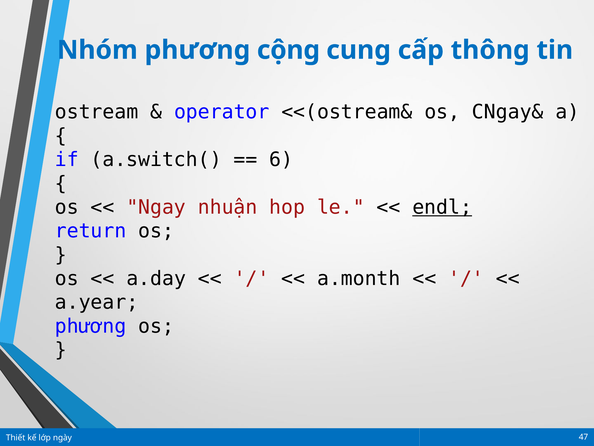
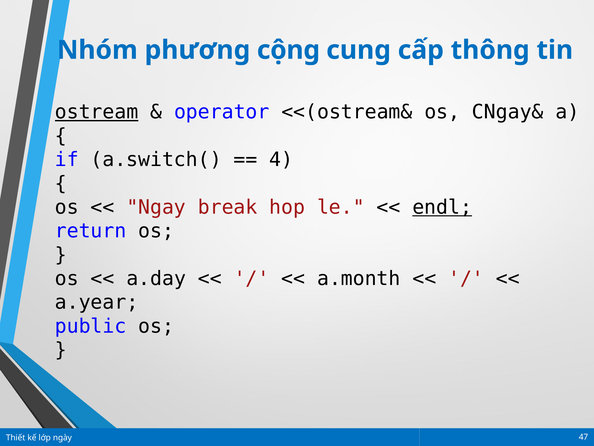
ostream underline: none -> present
6: 6 -> 4
nhuận: nhuận -> break
phương at (91, 326): phương -> public
